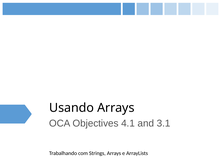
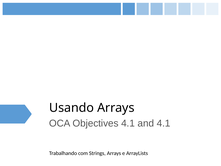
and 3.1: 3.1 -> 4.1
